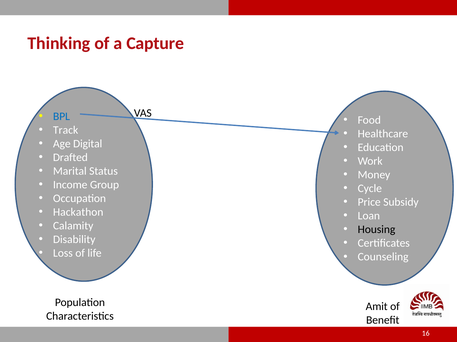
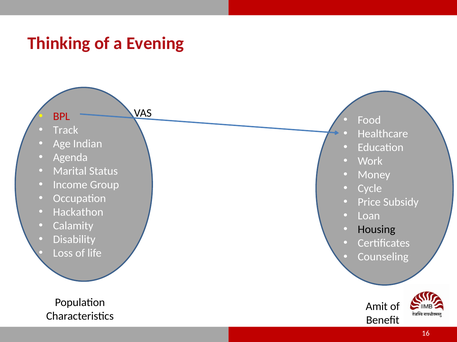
Capture: Capture -> Evening
BPL colour: blue -> red
Digital: Digital -> Indian
Drafted: Drafted -> Agenda
